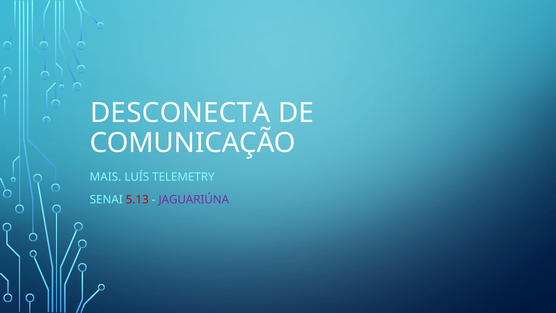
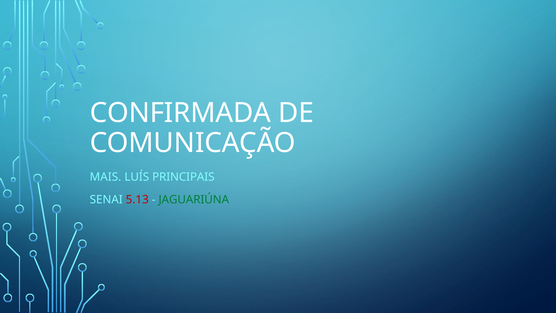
DESCONECTA: DESCONECTA -> CONFIRMADA
TELEMETRY: TELEMETRY -> PRINCIPAIS
JAGUARIÚNA colour: purple -> green
